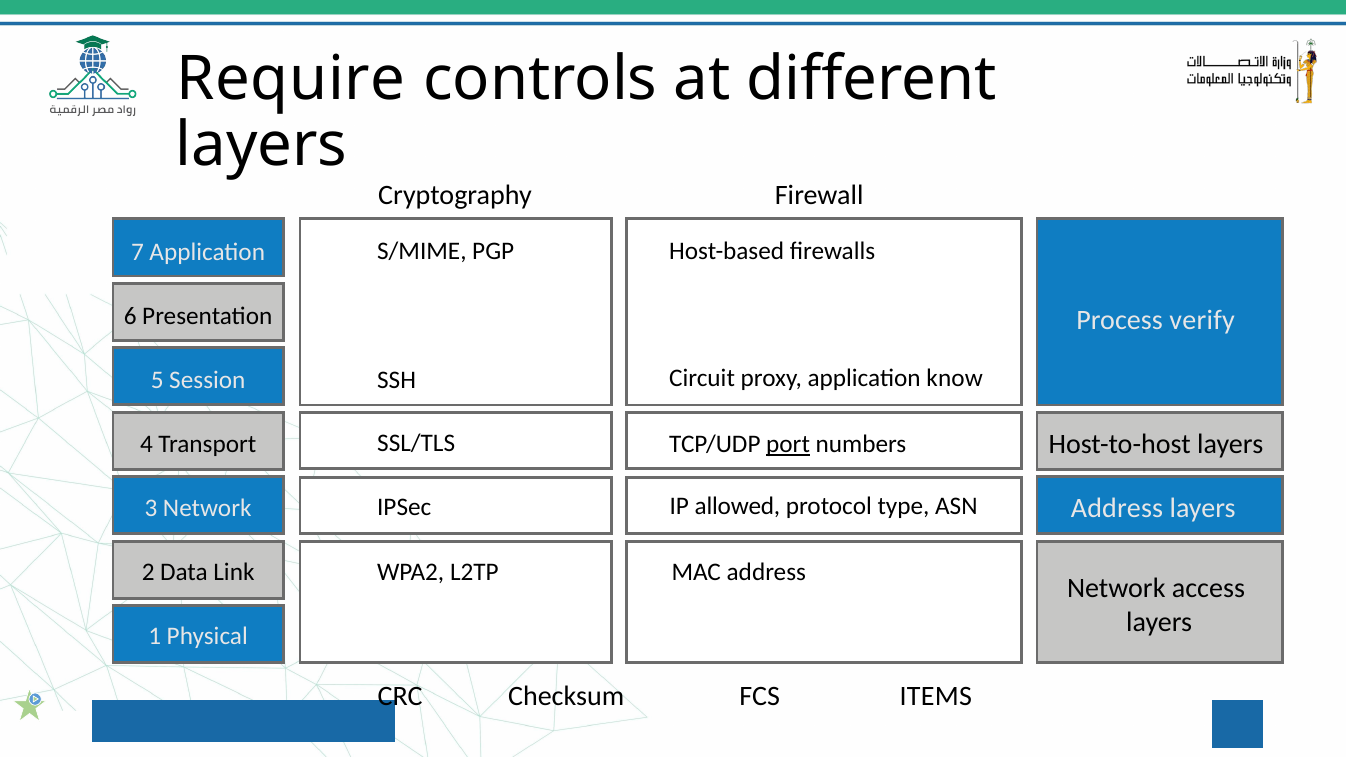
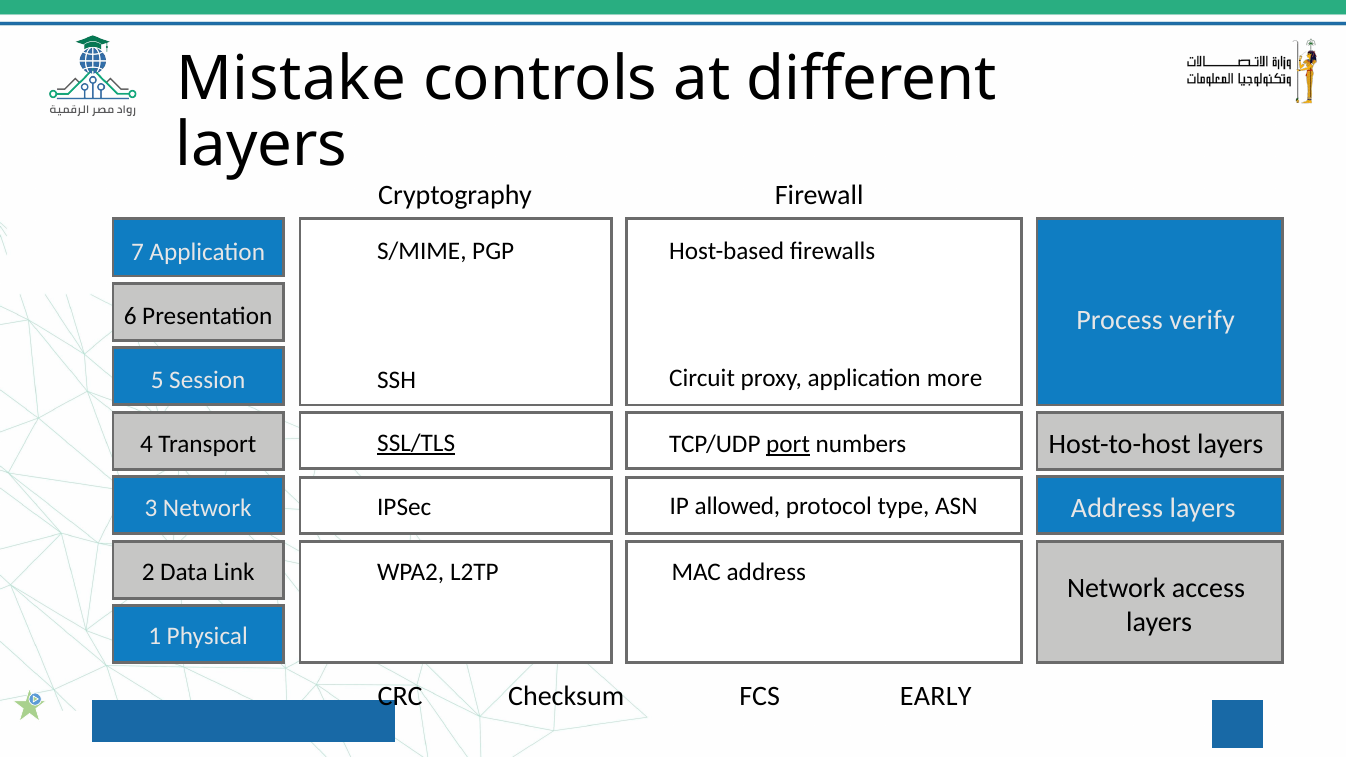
Require: Require -> Mistake
know: know -> more
SSL/TLS underline: none -> present
ITEMS: ITEMS -> EARLY
